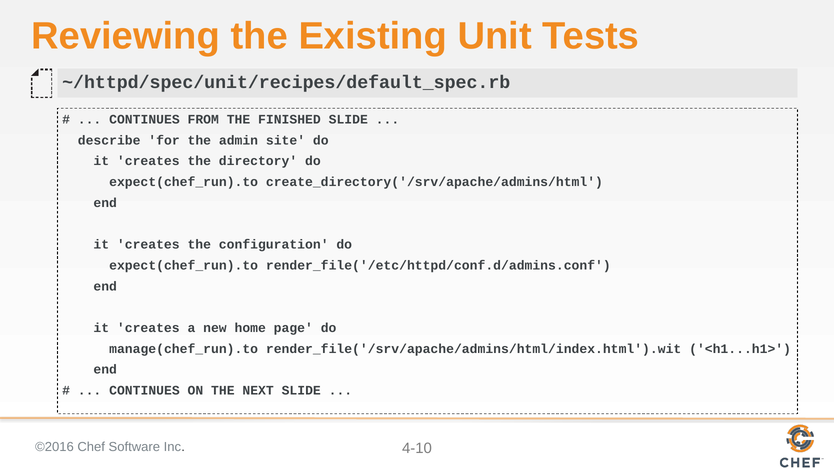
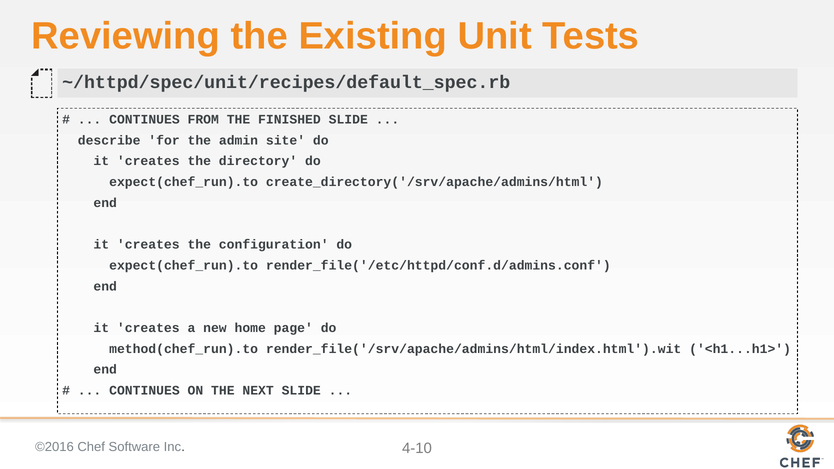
manage(chef_run).to: manage(chef_run).to -> method(chef_run).to
